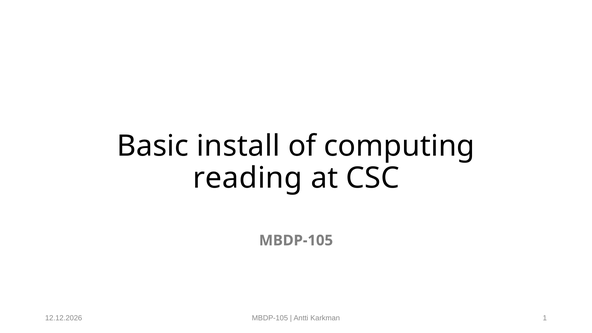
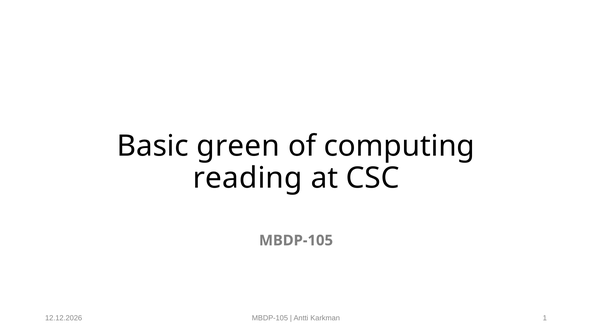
install: install -> green
